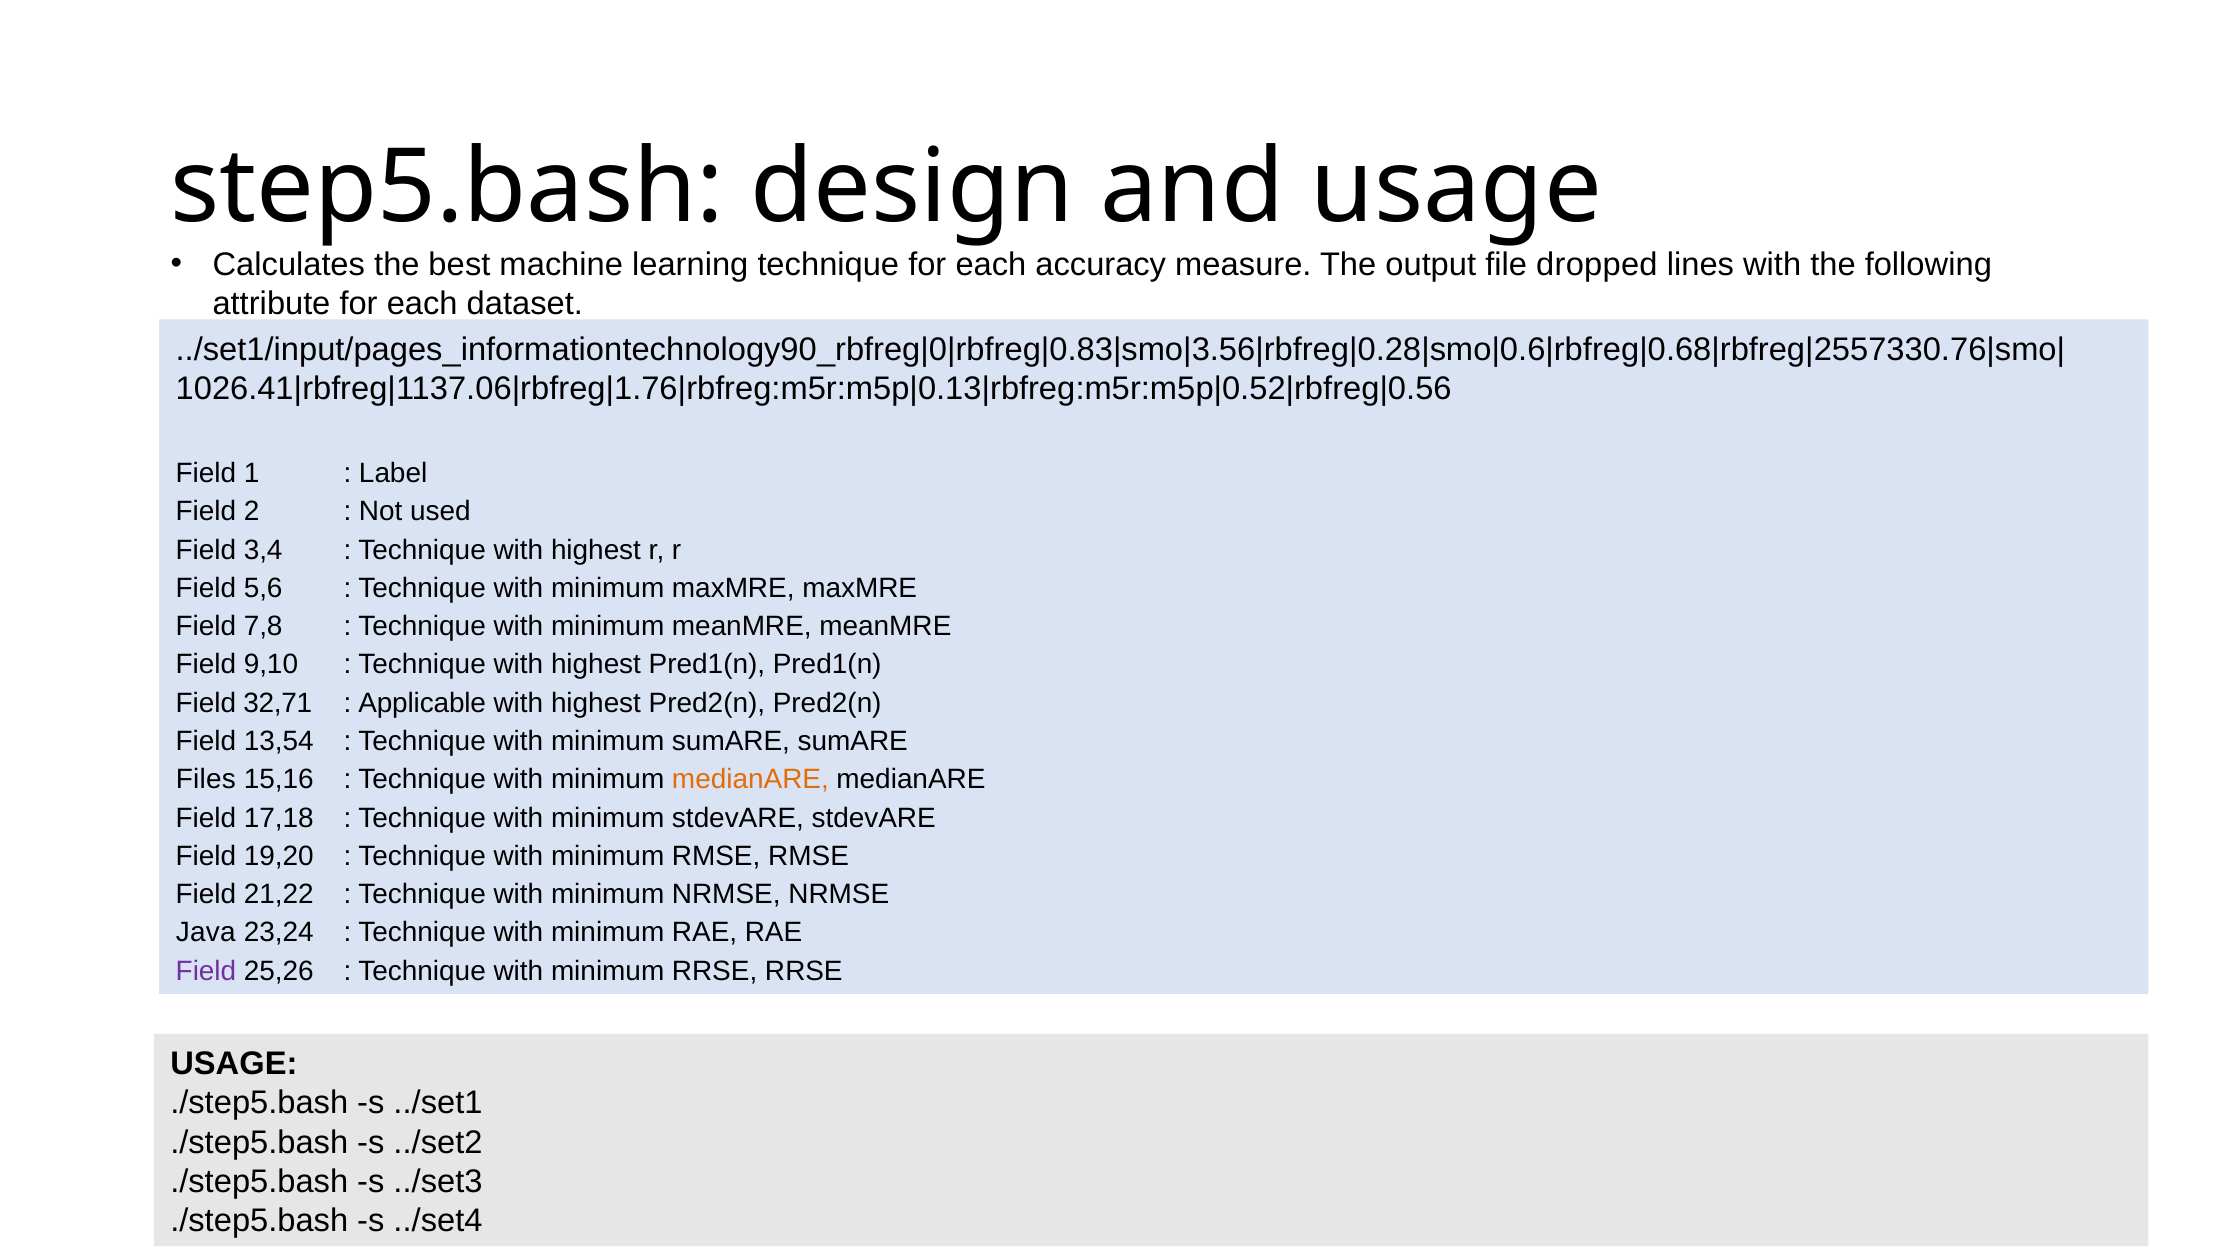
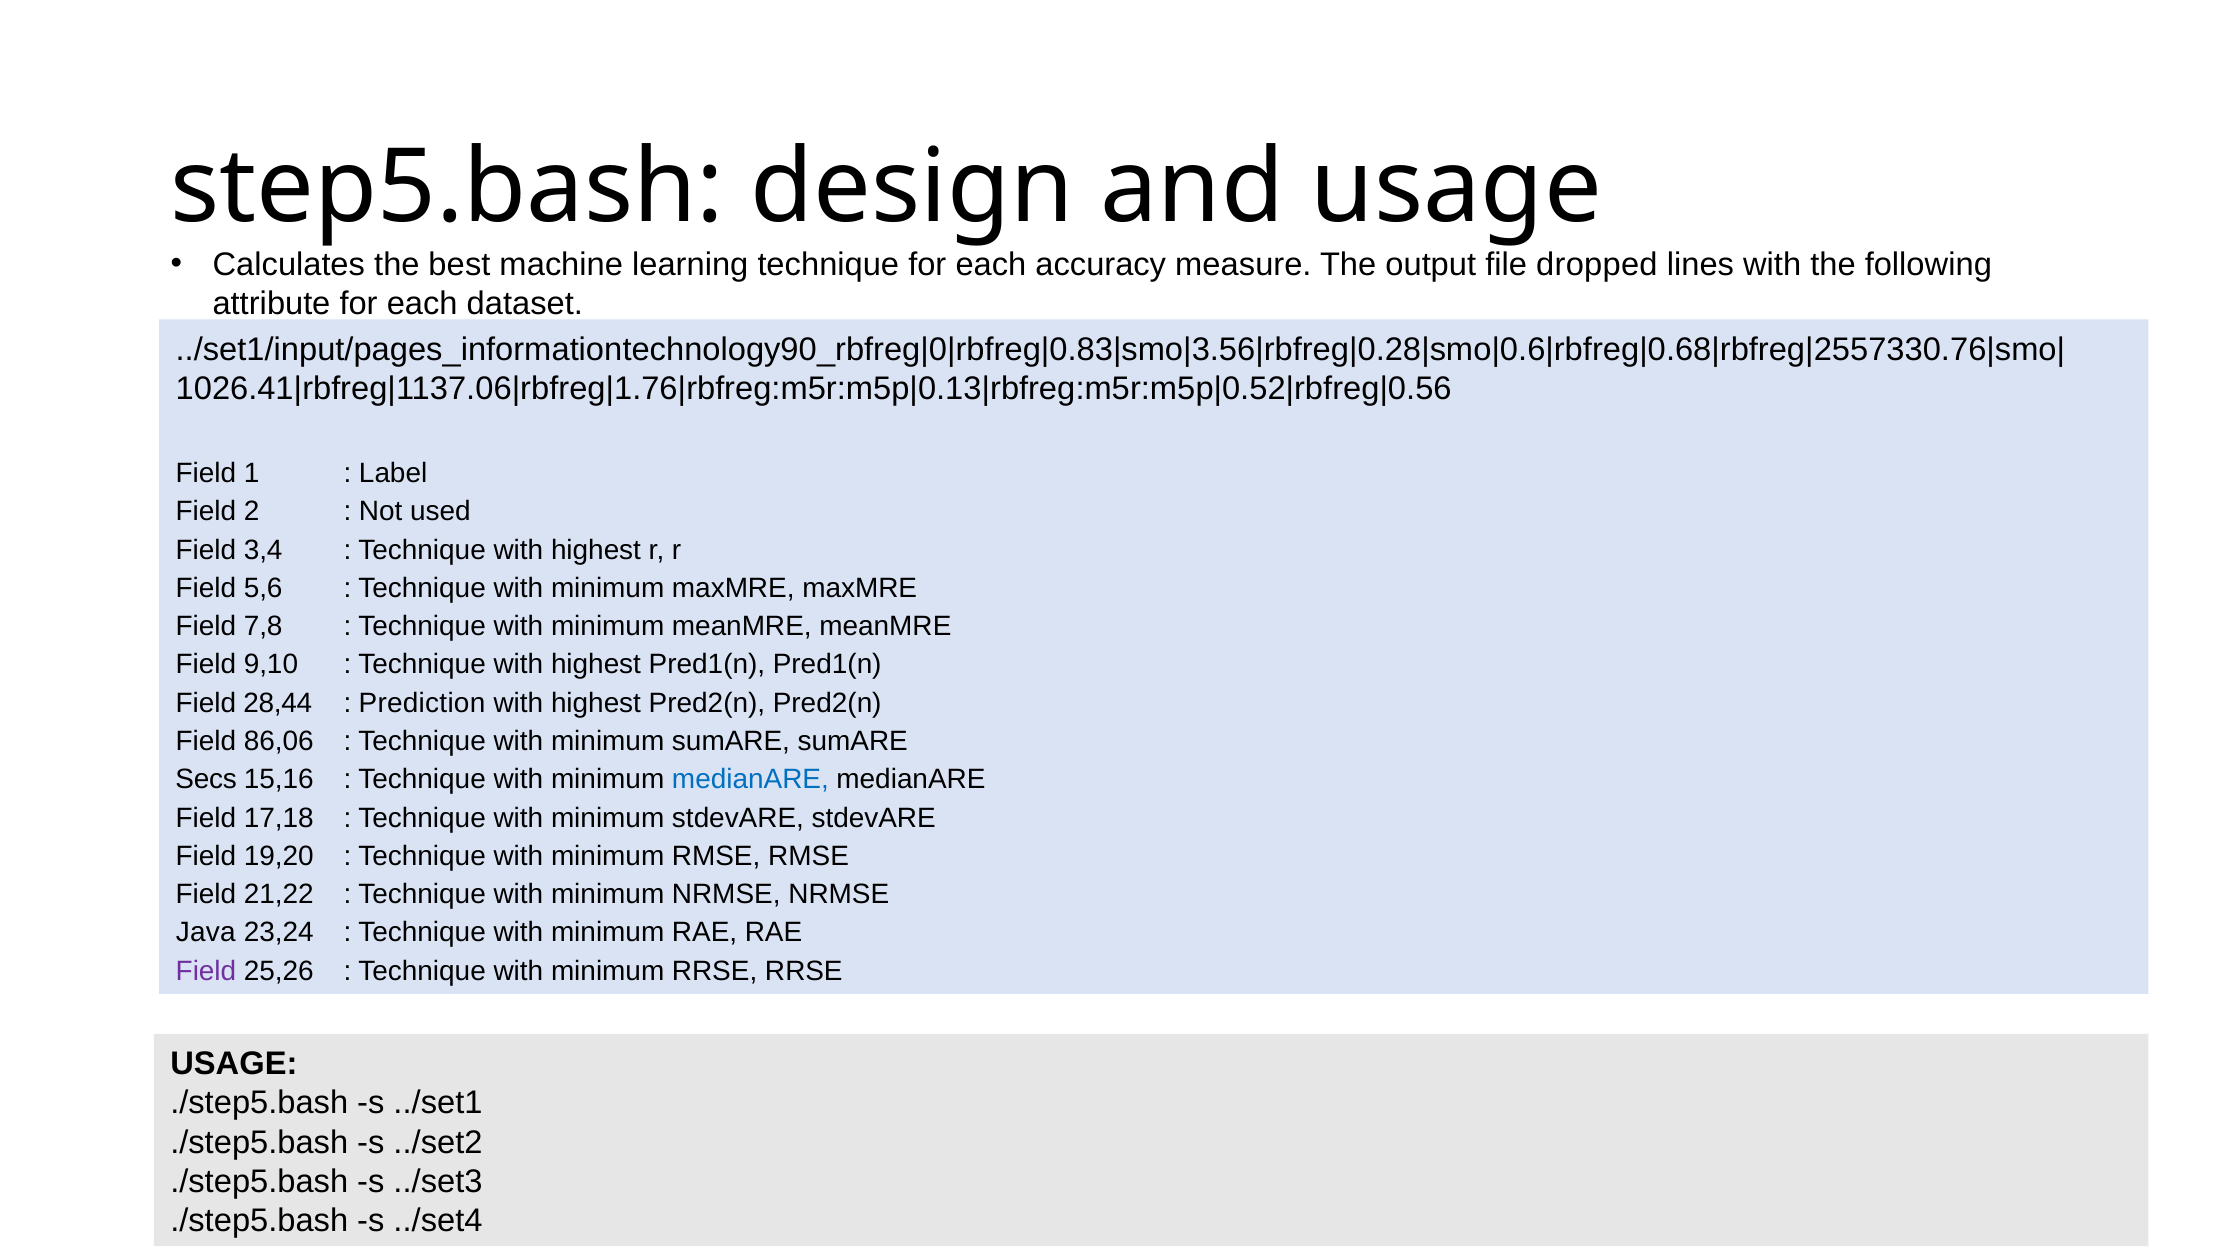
32,71: 32,71 -> 28,44
Applicable: Applicable -> Prediction
13,54: 13,54 -> 86,06
Files: Files -> Secs
medianARE at (750, 779) colour: orange -> blue
